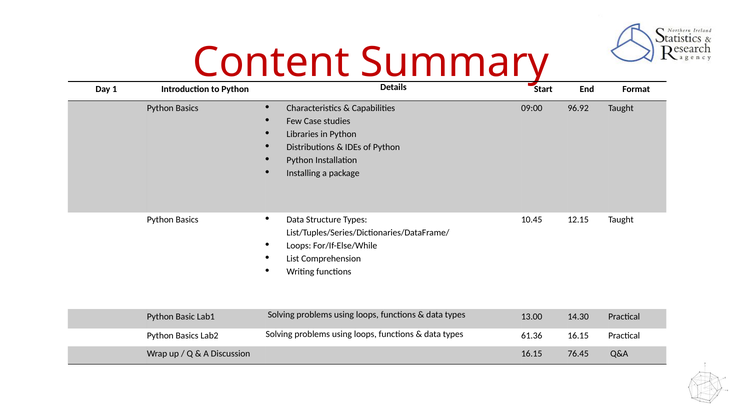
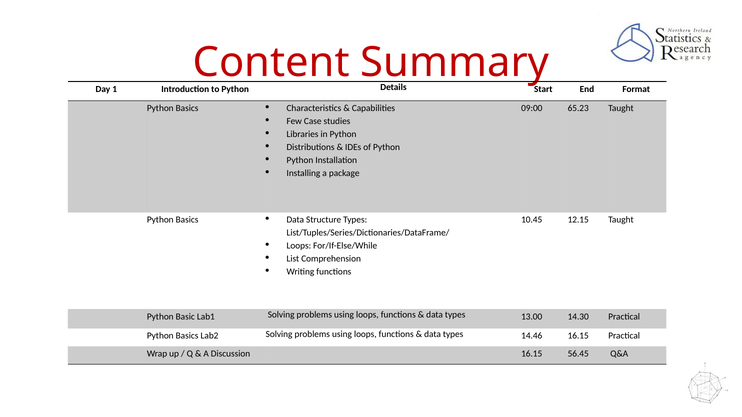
96.92: 96.92 -> 65.23
61.36: 61.36 -> 14.46
76.45: 76.45 -> 56.45
